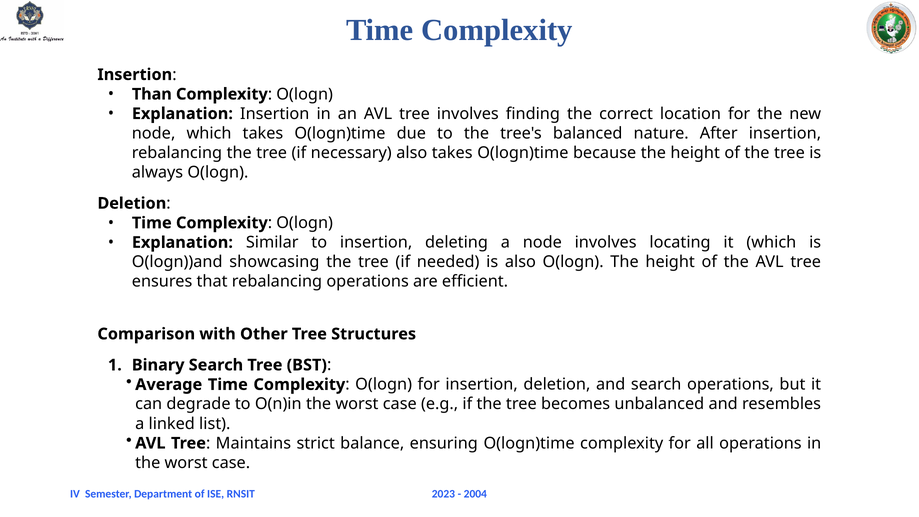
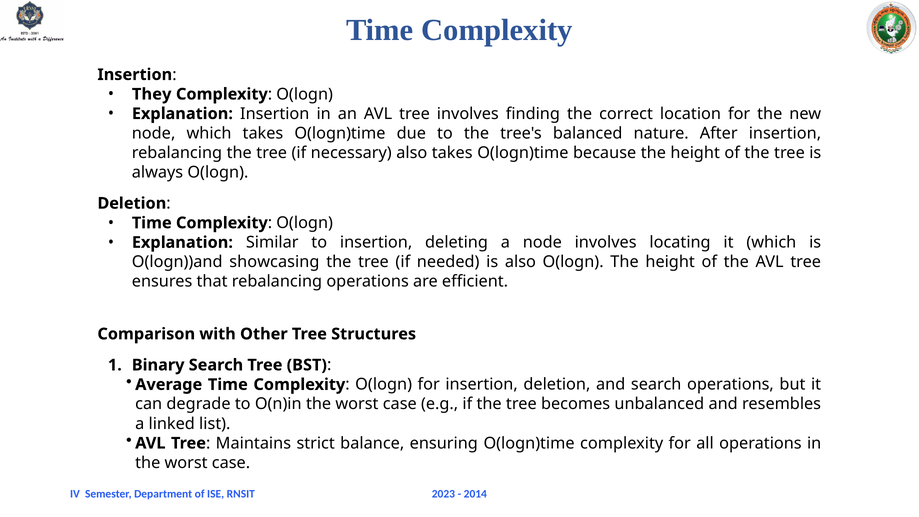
Than: Than -> They
2004: 2004 -> 2014
